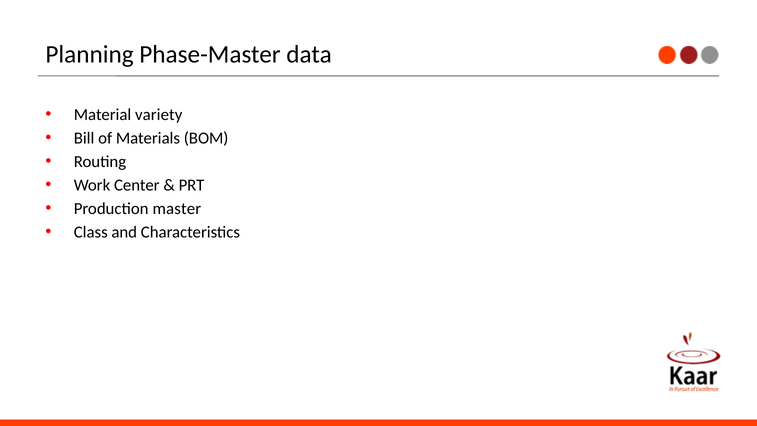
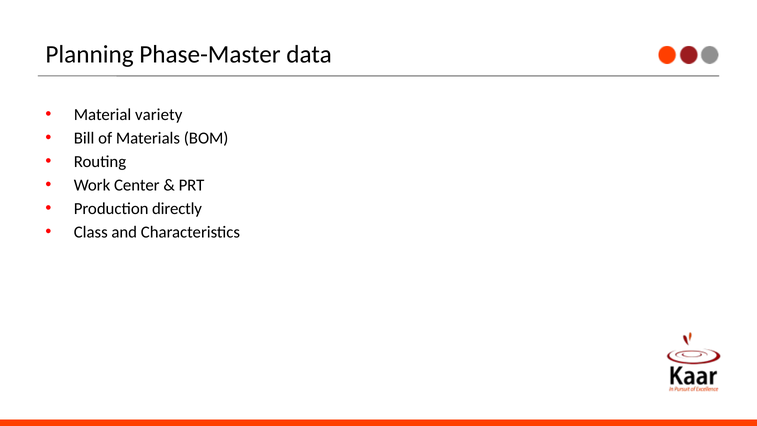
master: master -> directly
